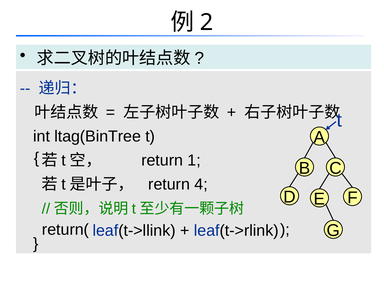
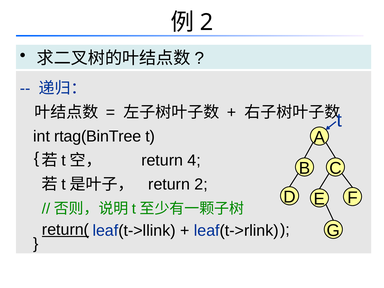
ltag(BinTree: ltag(BinTree -> rtag(BinTree
1: 1 -> 4
return 4: 4 -> 2
return( underline: none -> present
